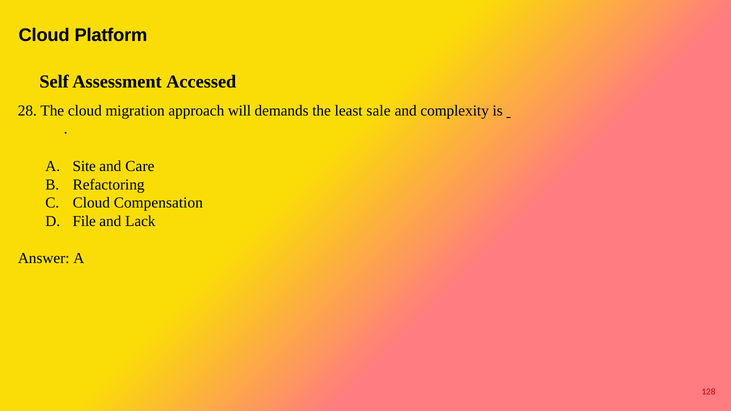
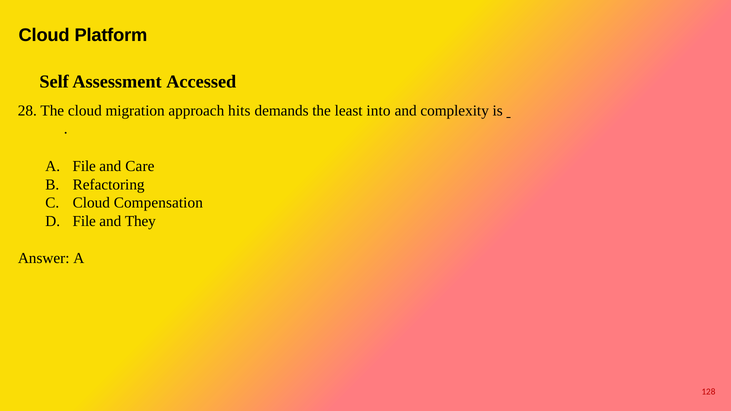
will: will -> hits
sale: sale -> into
A Site: Site -> File
Lack: Lack -> They
